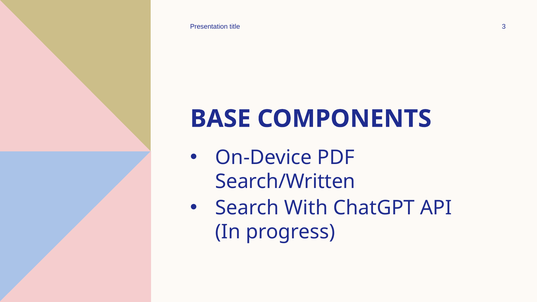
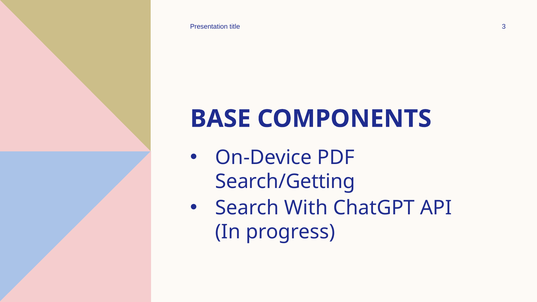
Search/Written: Search/Written -> Search/Getting
